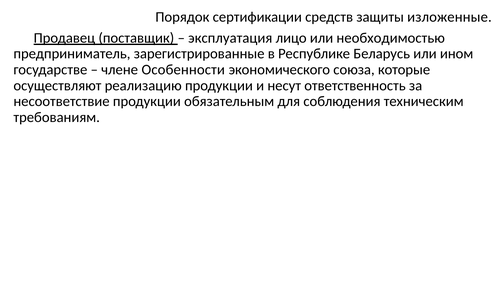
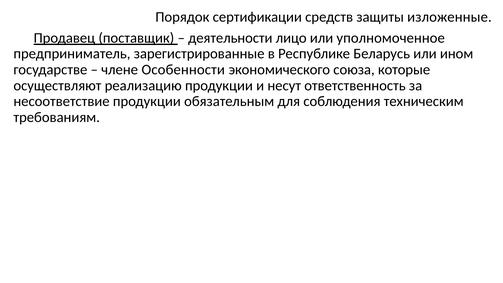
эксплуатация: эксплуатация -> деятельности
необходимостью: необходимостью -> уполномоченное
